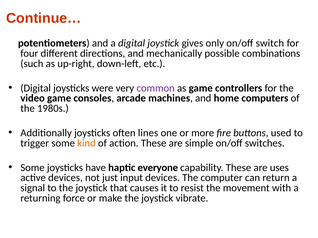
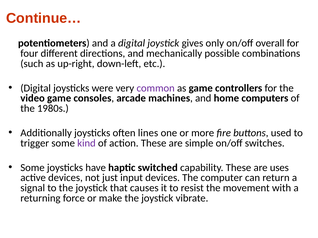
switch: switch -> overall
kind colour: orange -> purple
everyone: everyone -> switched
